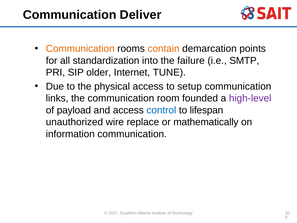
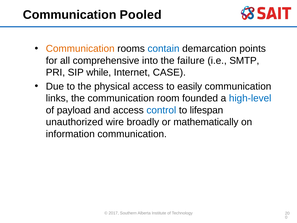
Deliver: Deliver -> Pooled
contain colour: orange -> blue
standardization: standardization -> comprehensive
older: older -> while
TUNE: TUNE -> CASE
setup: setup -> easily
high-level colour: purple -> blue
replace: replace -> broadly
